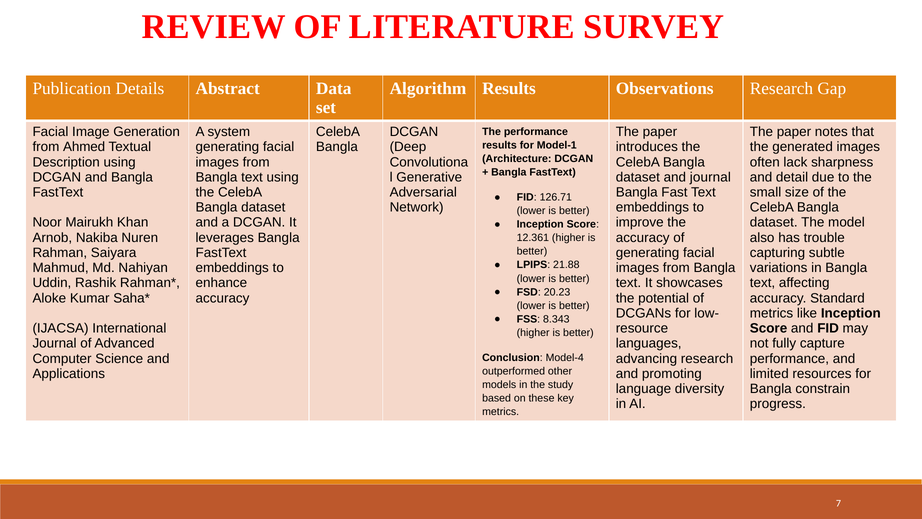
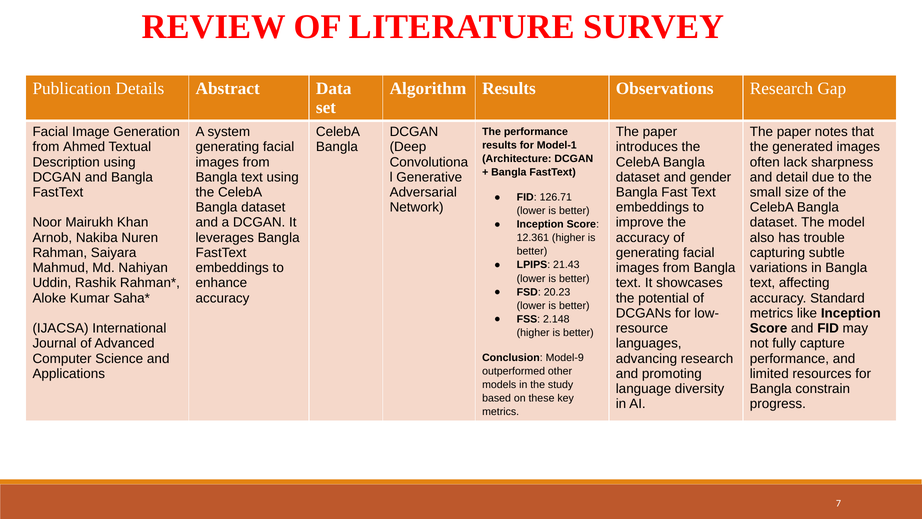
and journal: journal -> gender
21.88: 21.88 -> 21.43
8.343: 8.343 -> 2.148
Model-4: Model-4 -> Model-9
